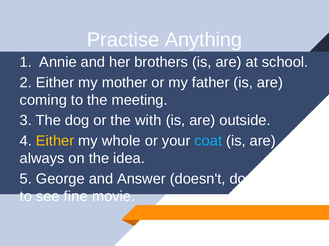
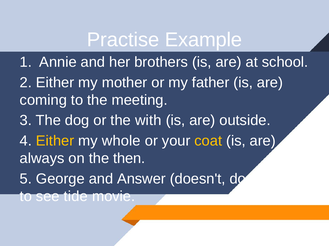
Anything: Anything -> Example
coat colour: light blue -> yellow
idea: idea -> then
fine: fine -> tide
